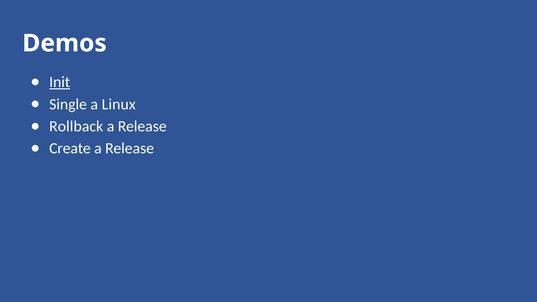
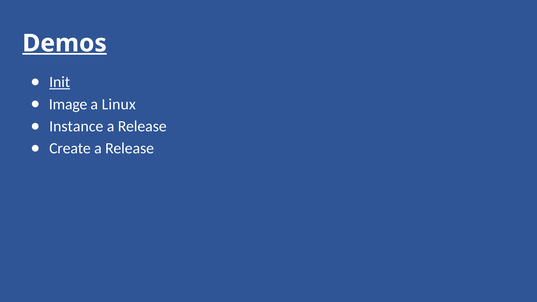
Demos underline: none -> present
Single: Single -> Image
Rollback: Rollback -> Instance
